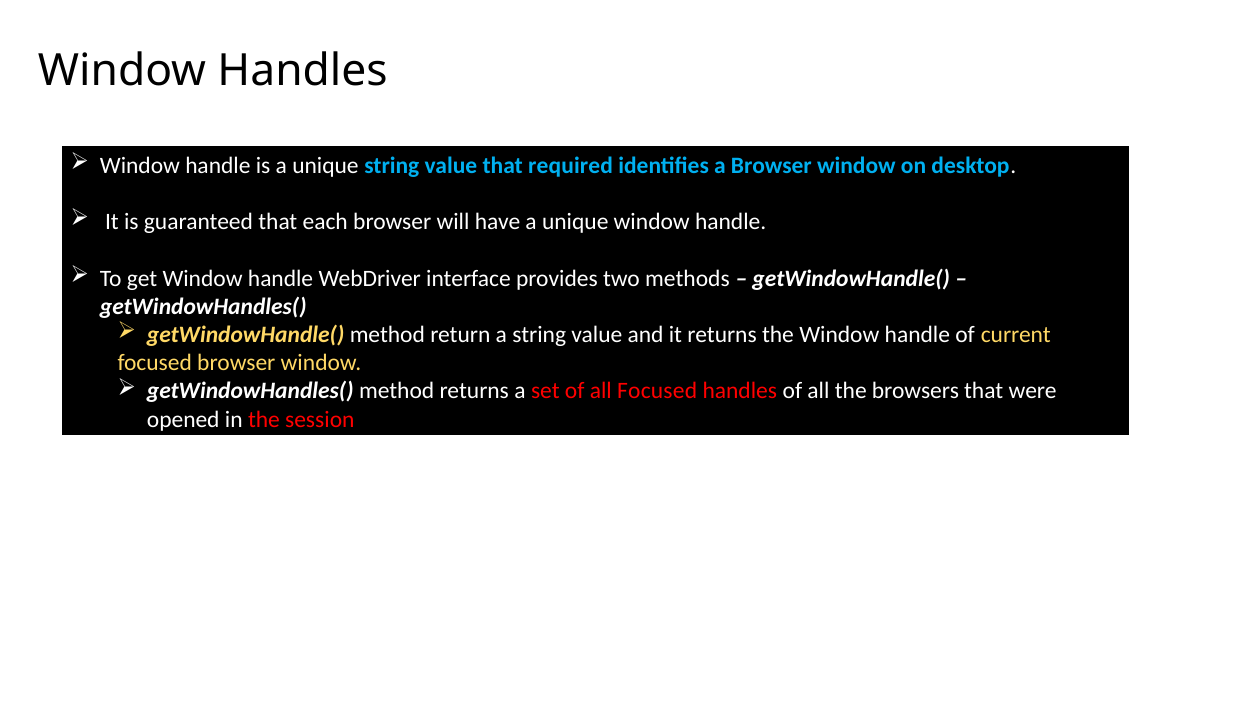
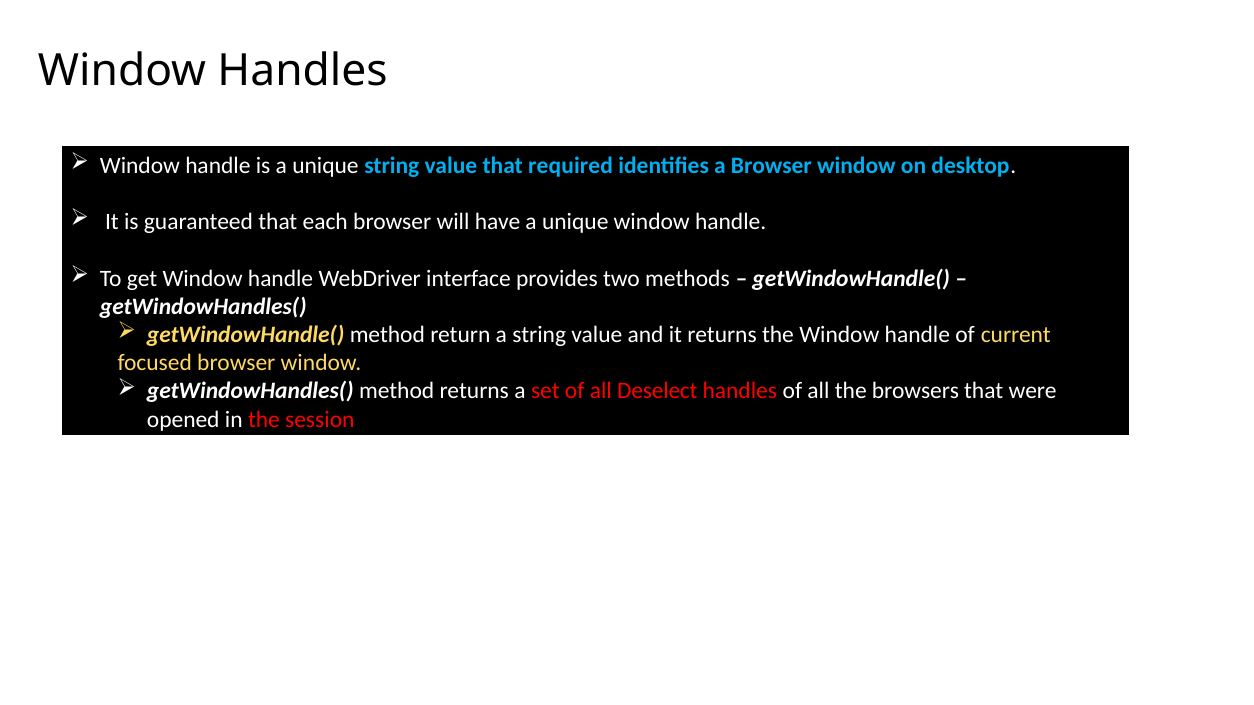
all Focused: Focused -> Deselect
